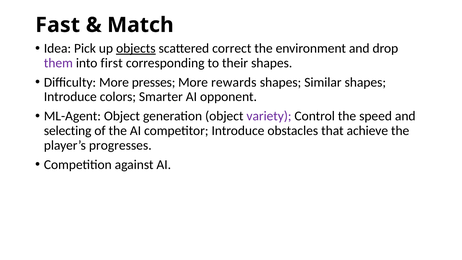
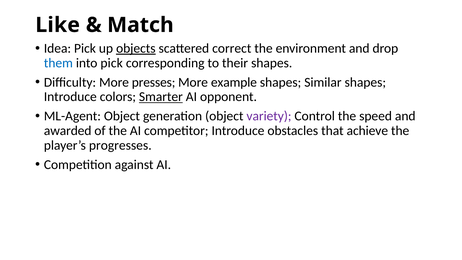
Fast: Fast -> Like
them colour: purple -> blue
into first: first -> pick
rewards: rewards -> example
Smarter underline: none -> present
selecting: selecting -> awarded
